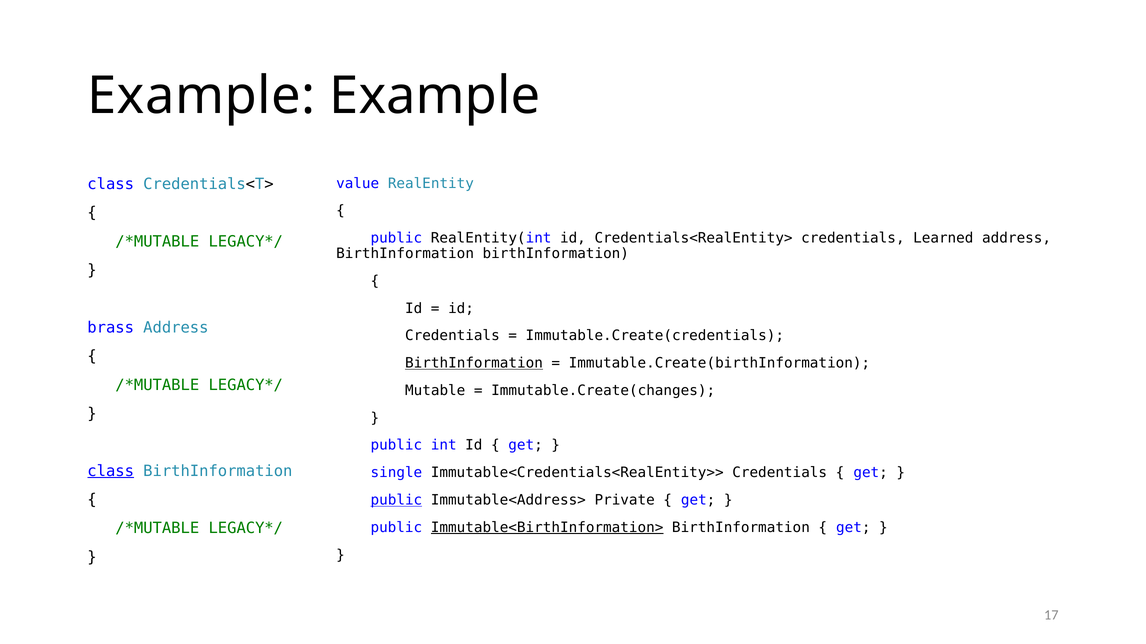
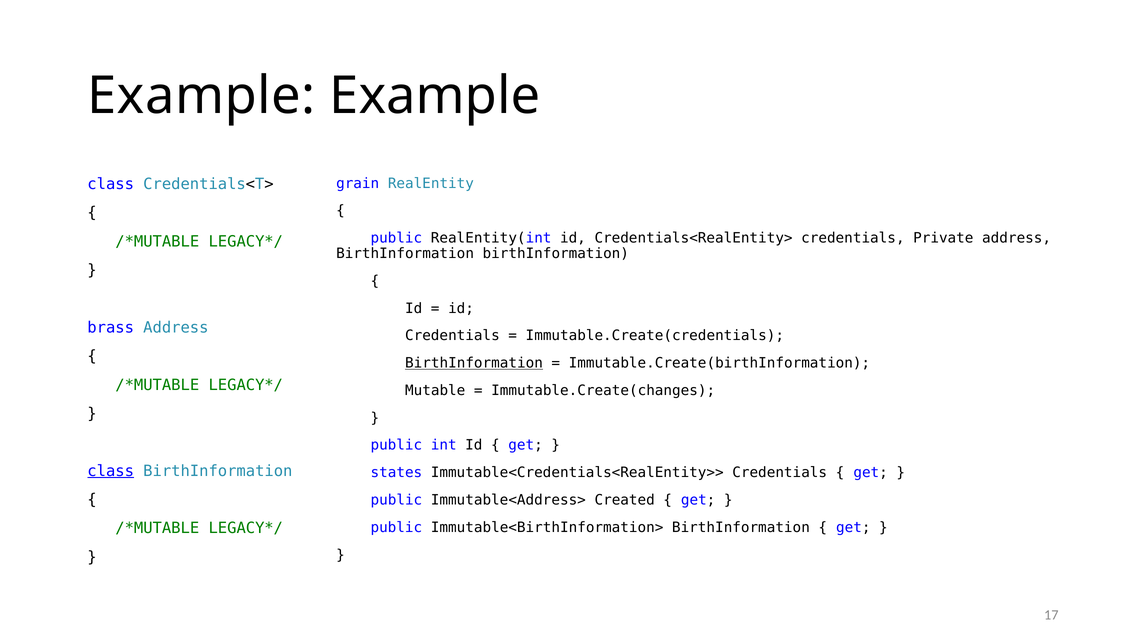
value: value -> grain
Learned: Learned -> Private
single: single -> states
public at (396, 501) underline: present -> none
Private: Private -> Created
Immutable<BirthInformation> underline: present -> none
